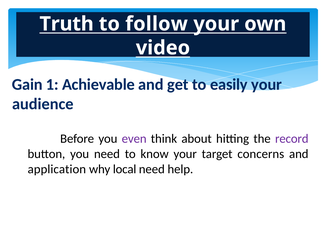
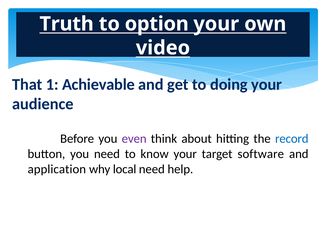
follow: follow -> option
Gain: Gain -> That
easily: easily -> doing
record colour: purple -> blue
concerns: concerns -> software
